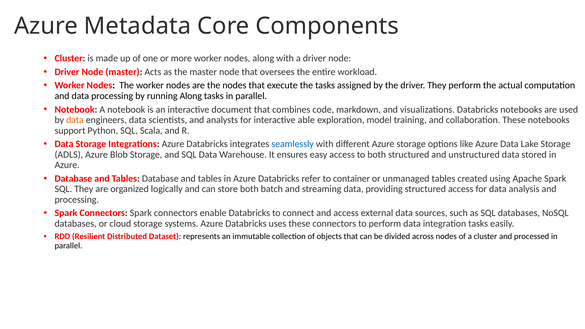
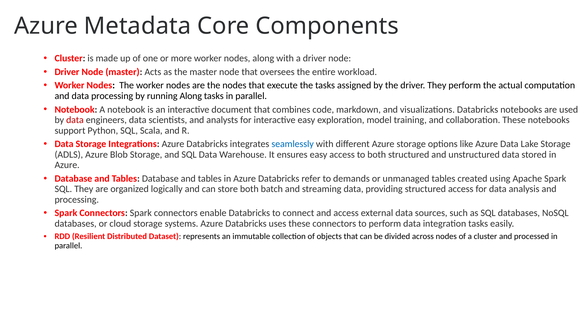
data at (75, 120) colour: orange -> red
interactive able: able -> easy
container: container -> demands
